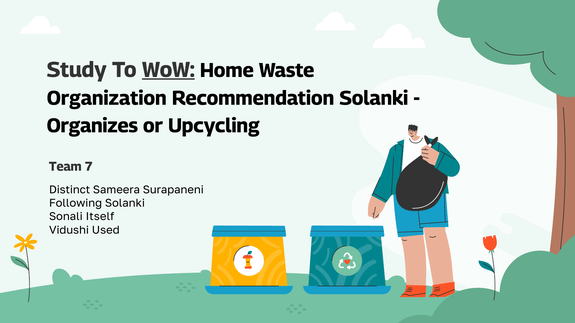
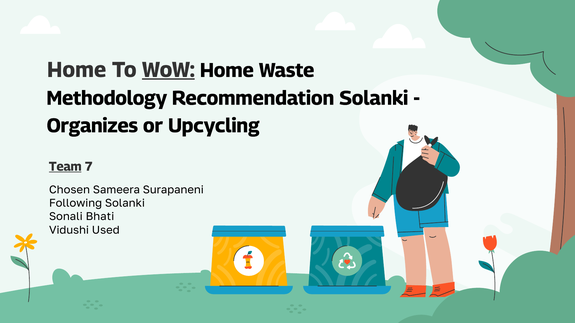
Study at (77, 70): Study -> Home
Organization: Organization -> Methodology
Team underline: none -> present
Distinct: Distinct -> Chosen
Itself: Itself -> Bhati
